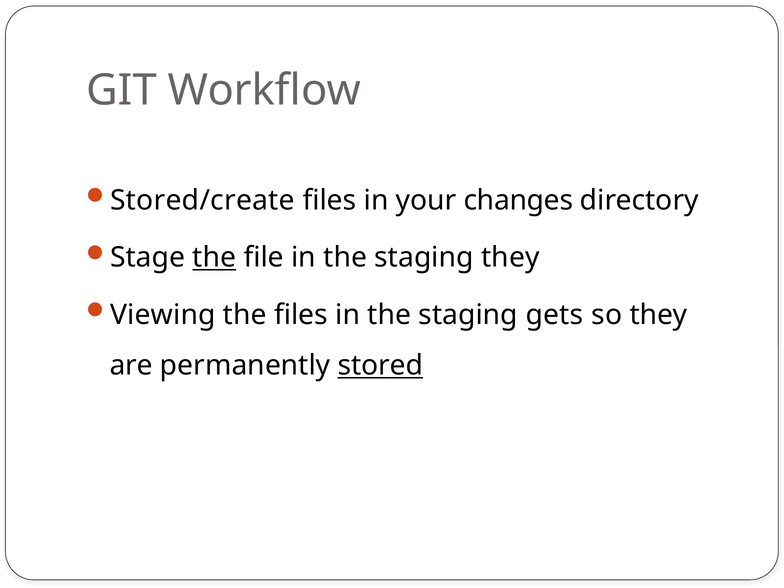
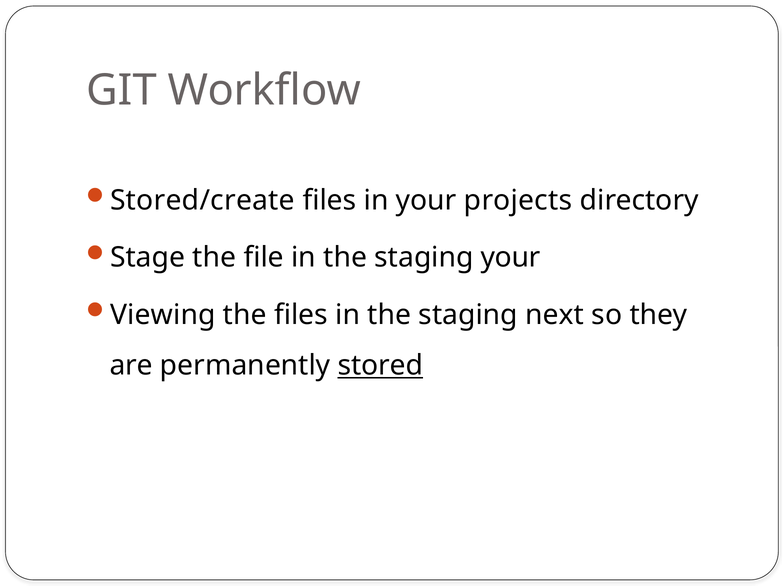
changes: changes -> projects
the at (214, 257) underline: present -> none
staging they: they -> your
gets: gets -> next
